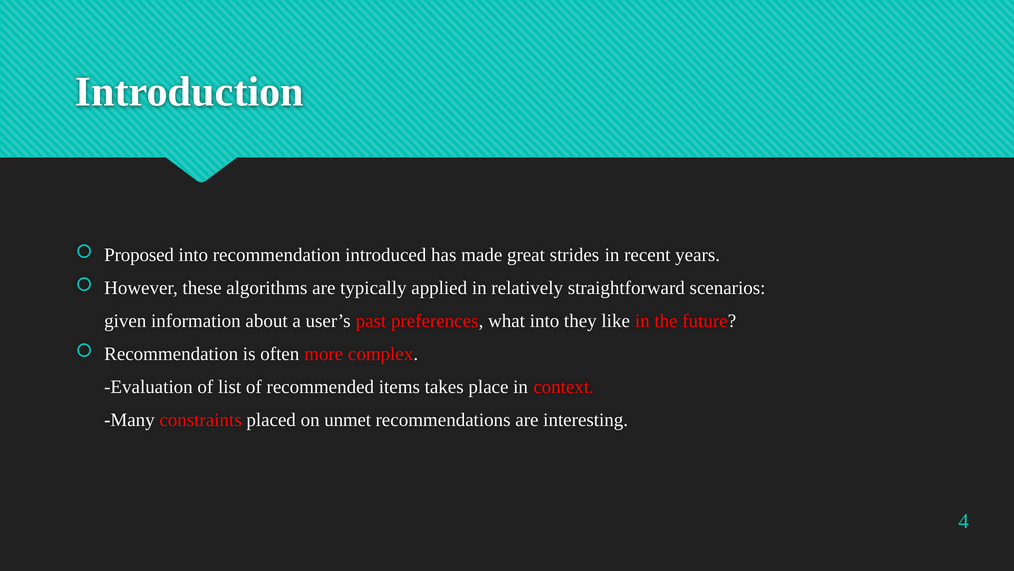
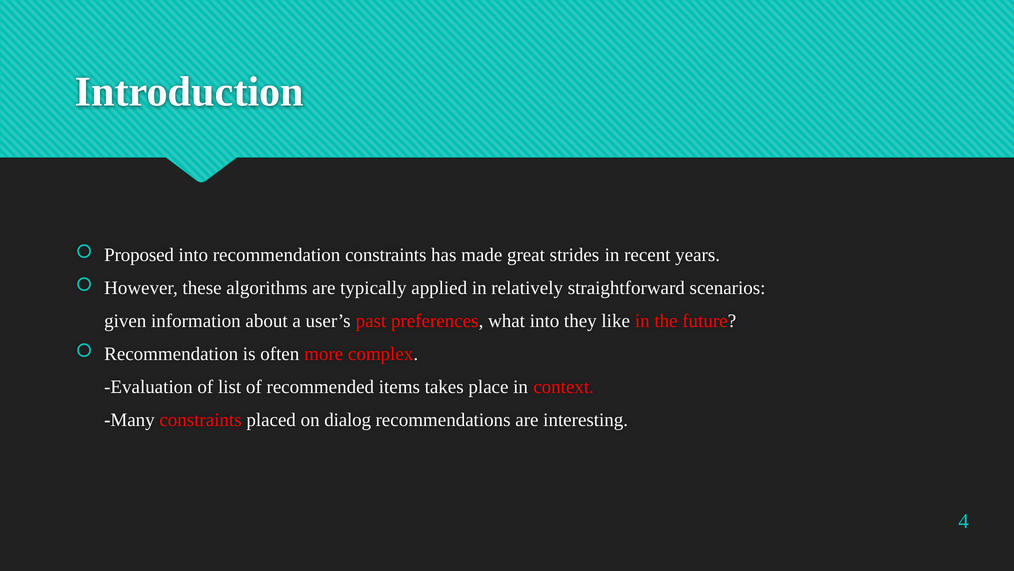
recommendation introduced: introduced -> constraints
unmet: unmet -> dialog
